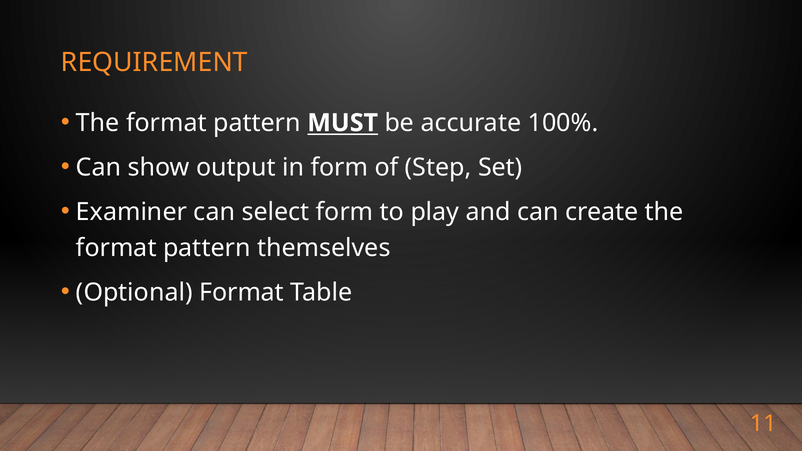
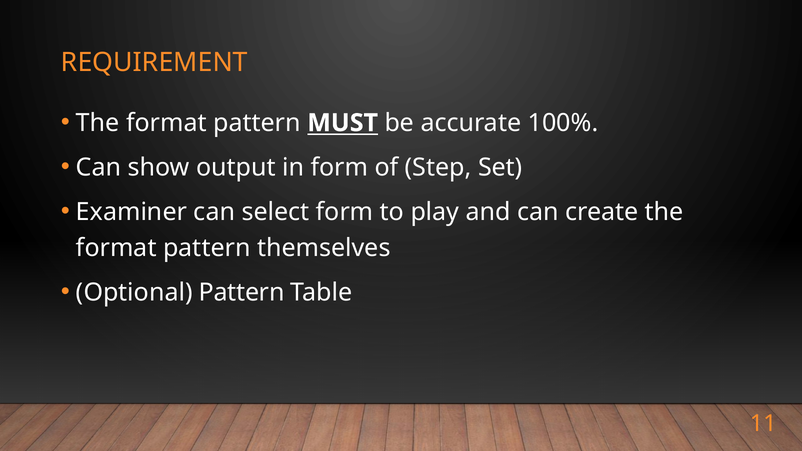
Optional Format: Format -> Pattern
